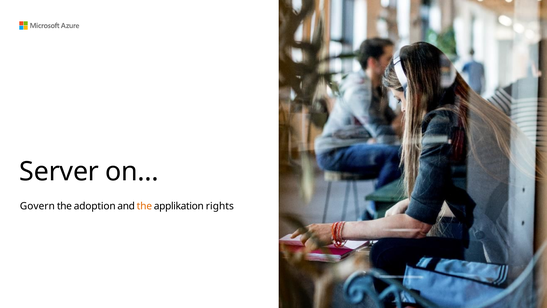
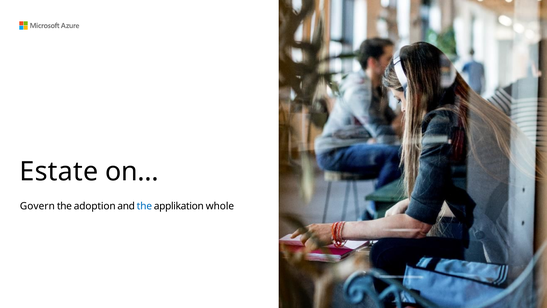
Server: Server -> Estate
the at (144, 206) colour: orange -> blue
rights: rights -> whole
